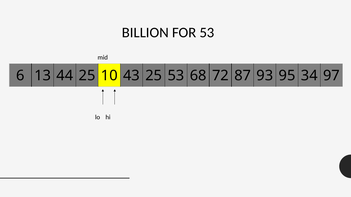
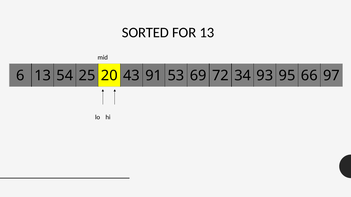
BILLION: BILLION -> SORTED
FOR 53: 53 -> 13
44: 44 -> 54
10: 10 -> 20
43 25: 25 -> 91
68: 68 -> 69
87: 87 -> 34
34: 34 -> 66
